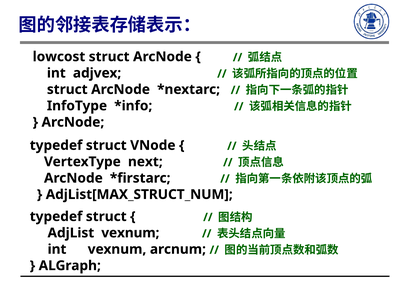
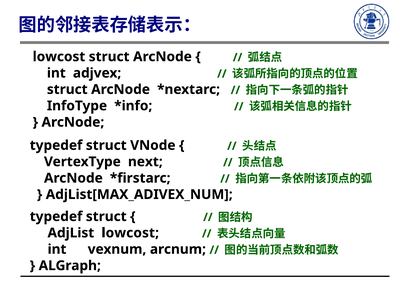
AdjList[MAX_STRUCT_NUM: AdjList[MAX_STRUCT_NUM -> AdjList[MAX_ADIVEX_NUM
AdjList vexnum: vexnum -> lowcost
